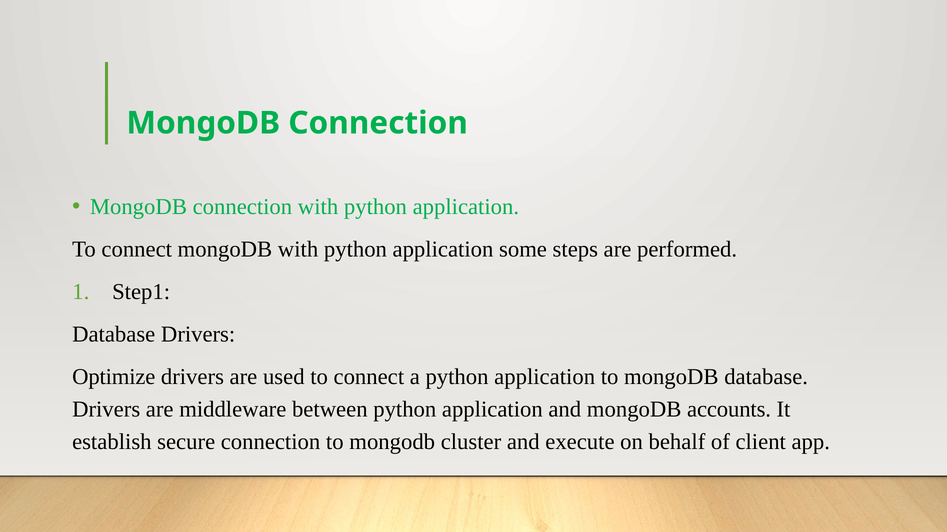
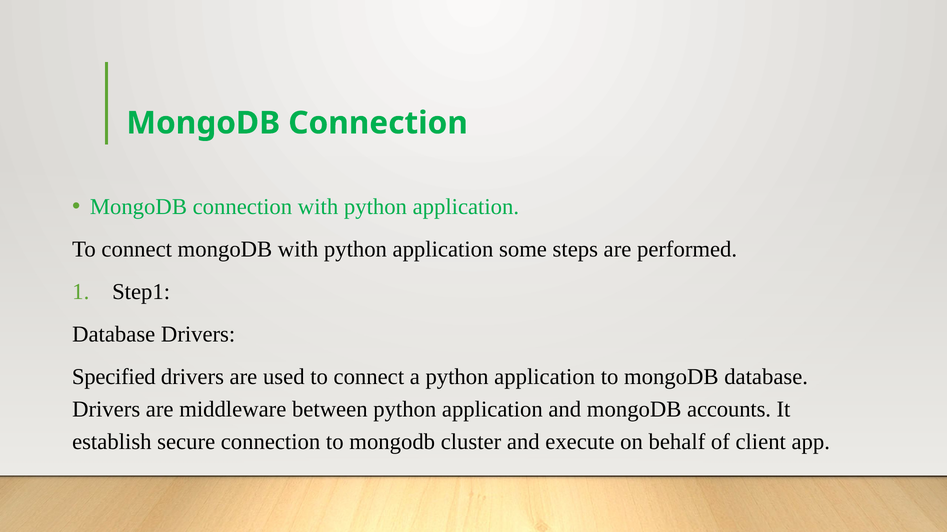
Optimize: Optimize -> Specified
